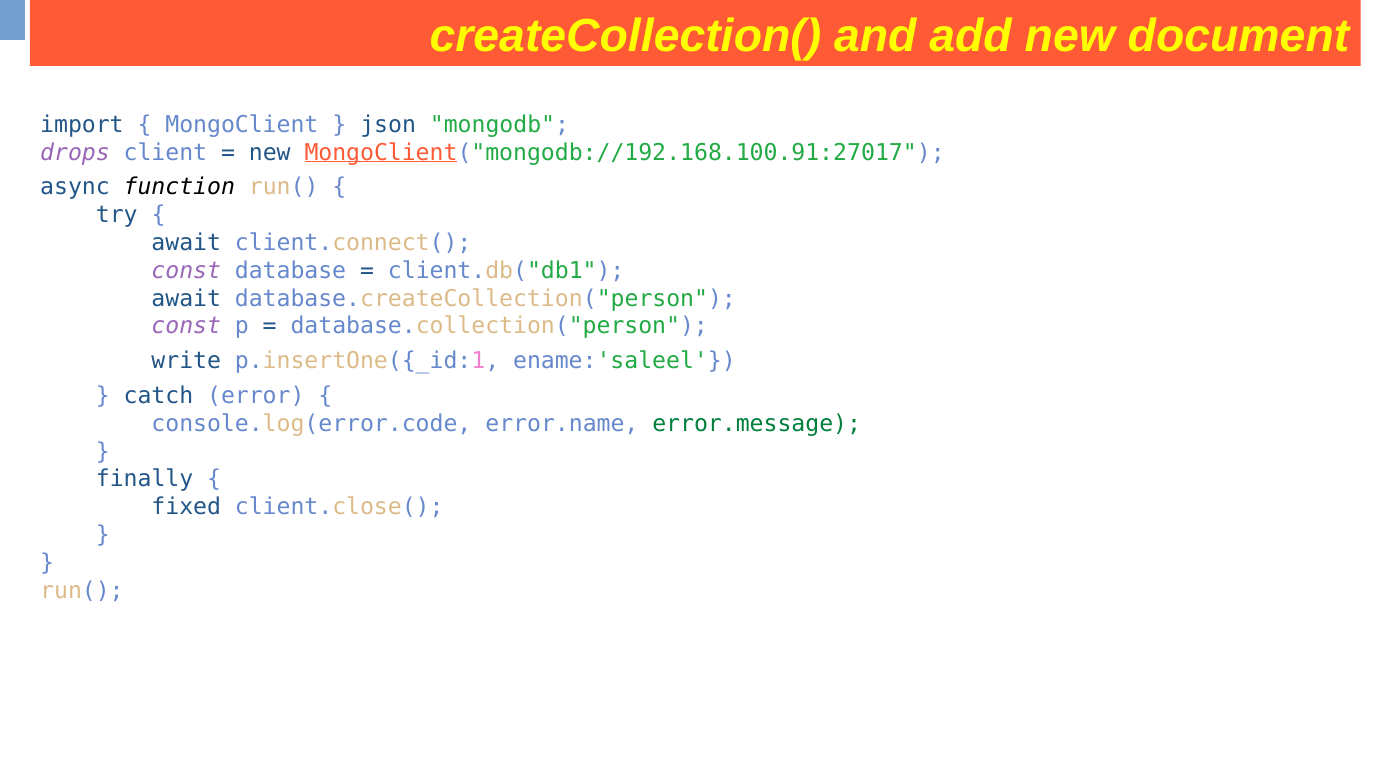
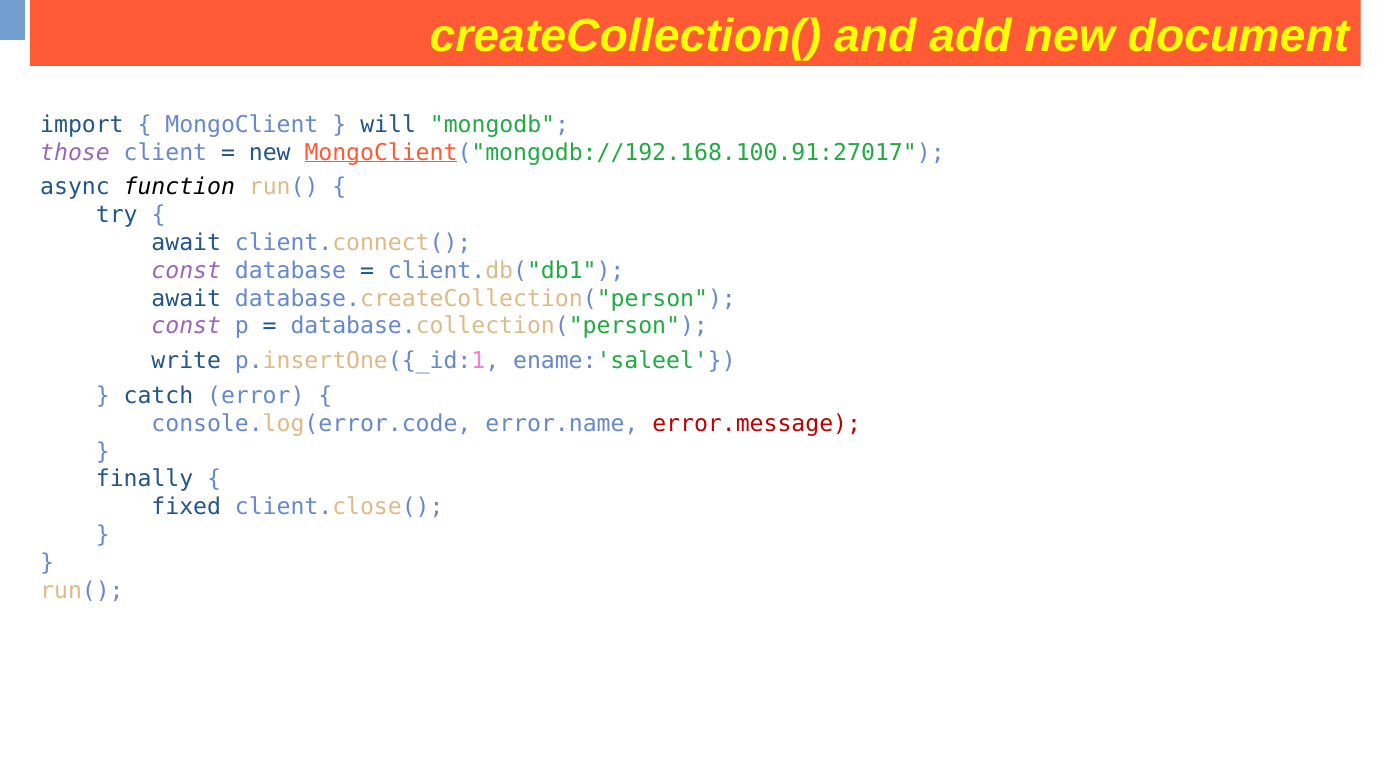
json: json -> will
drops: drops -> those
error.message colour: green -> red
